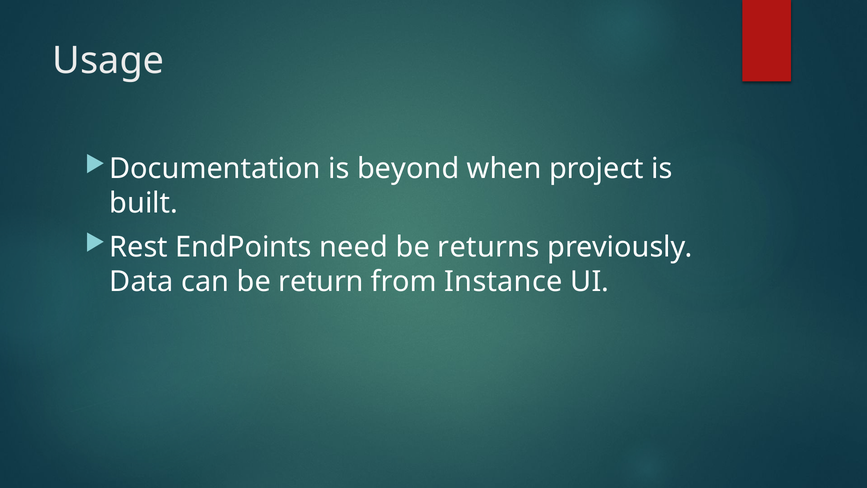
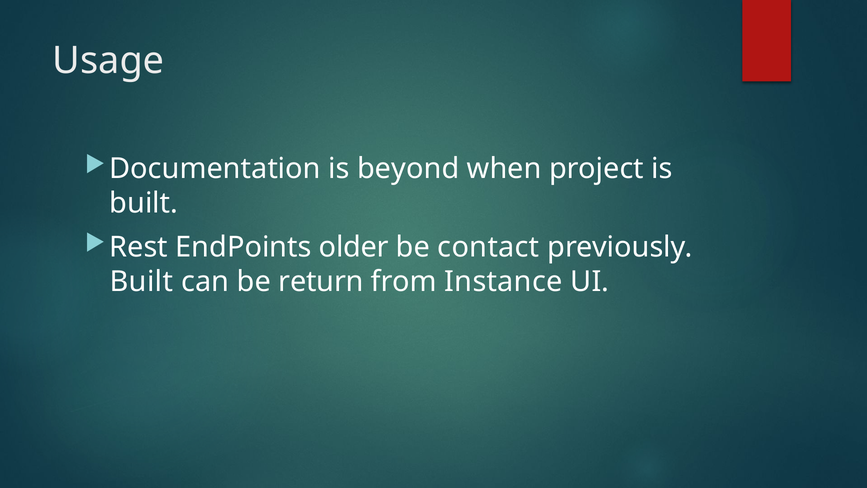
need: need -> older
returns: returns -> contact
Data at (141, 282): Data -> Built
